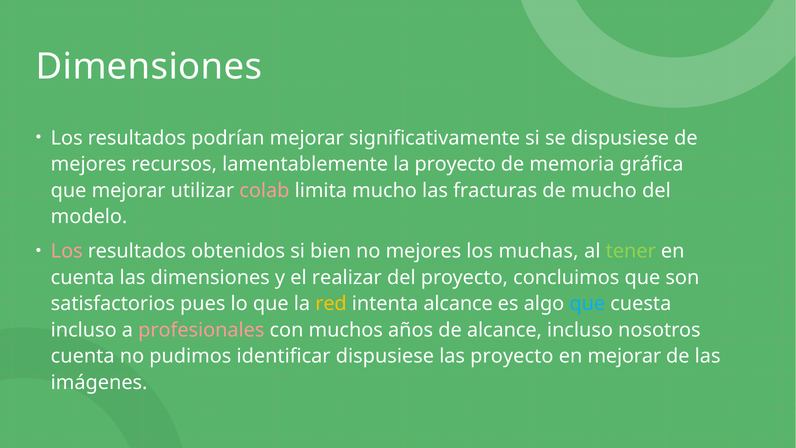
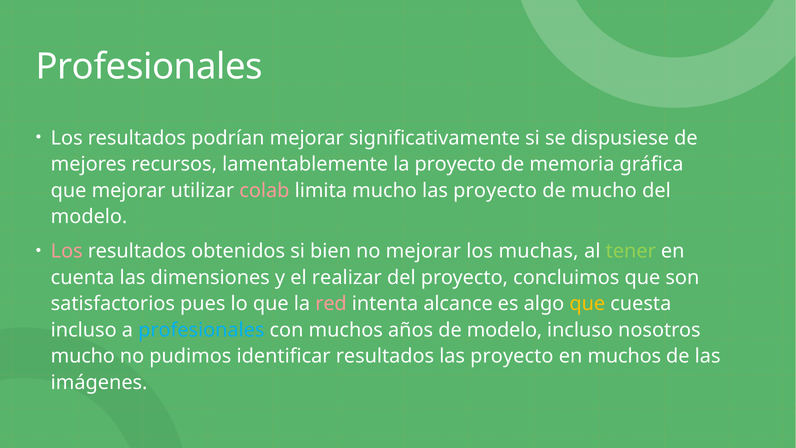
Dimensiones at (149, 67): Dimensiones -> Profesionales
mucho las fracturas: fracturas -> proyecto
no mejores: mejores -> mejorar
red colour: yellow -> pink
que at (587, 304) colour: light blue -> yellow
profesionales at (201, 330) colour: pink -> light blue
de alcance: alcance -> modelo
cuenta at (83, 356): cuenta -> mucho
identificar dispusiese: dispusiese -> resultados
en mejorar: mejorar -> muchos
